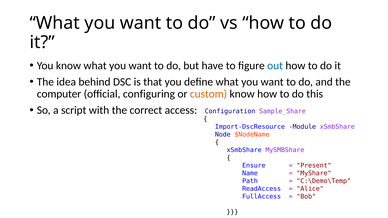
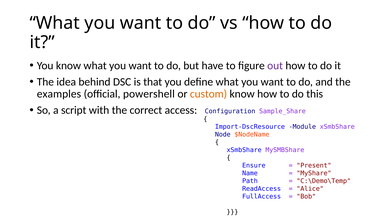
out colour: blue -> purple
computer: computer -> examples
configuring: configuring -> powershell
